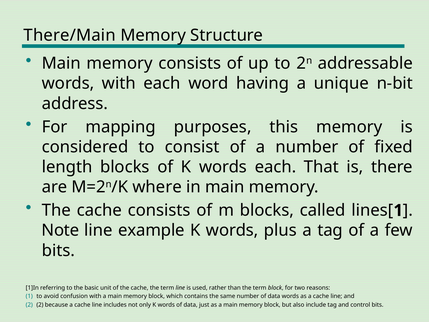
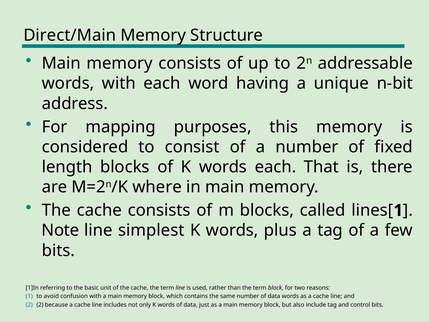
There/Main: There/Main -> Direct/Main
example: example -> simplest
